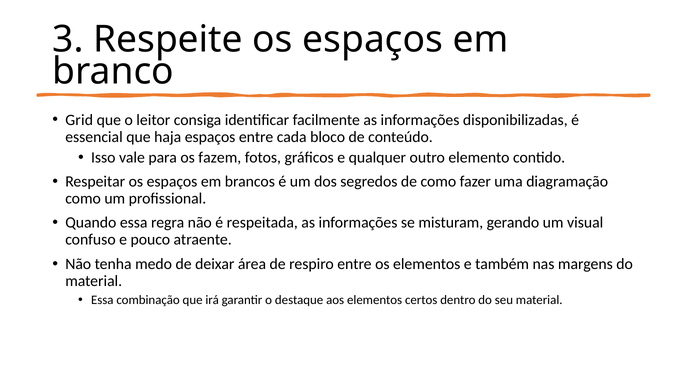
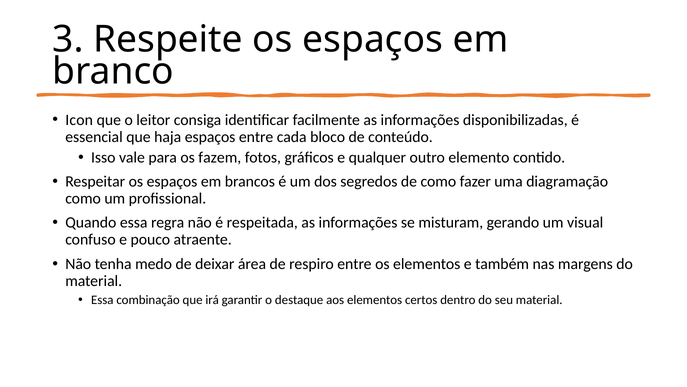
Grid: Grid -> Icon
